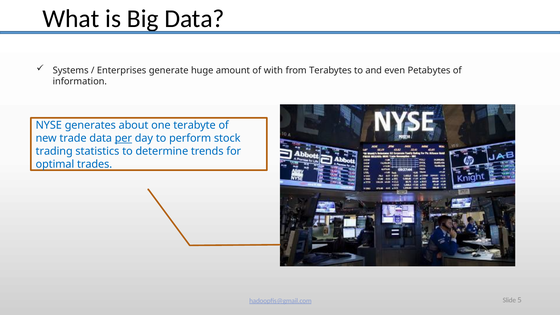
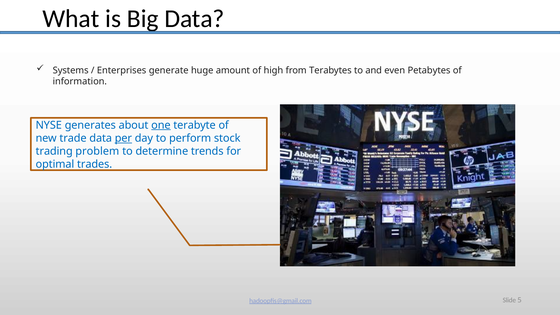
with: with -> high
one underline: none -> present
statistics: statistics -> problem
